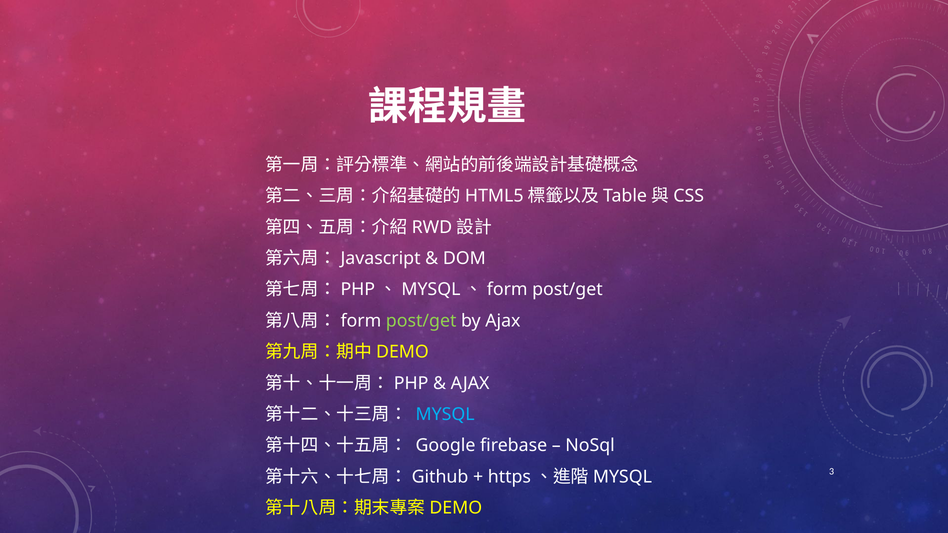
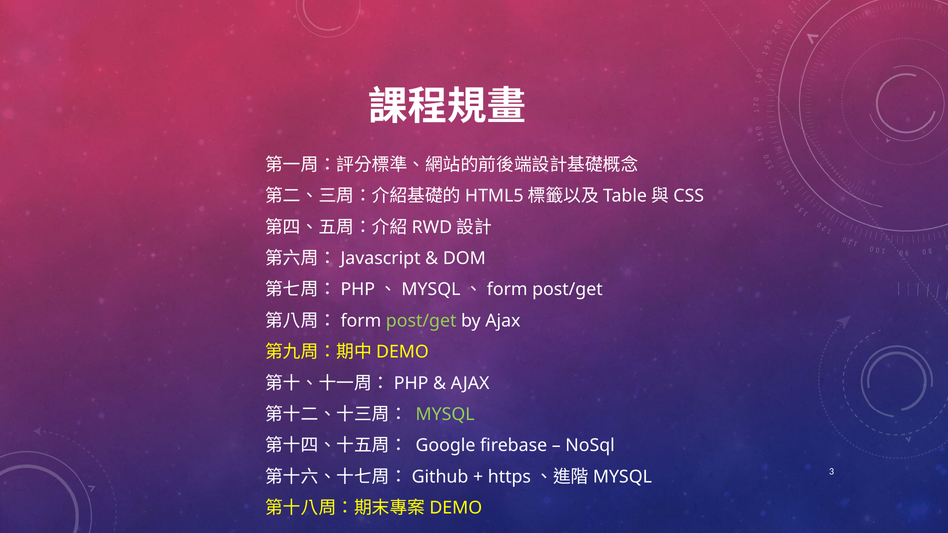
MYSQL colour: light blue -> light green
